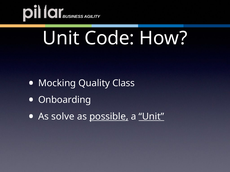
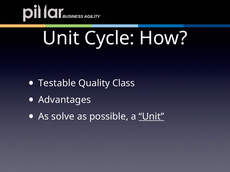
Code: Code -> Cycle
Mocking: Mocking -> Testable
Onboarding: Onboarding -> Advantages
possible underline: present -> none
